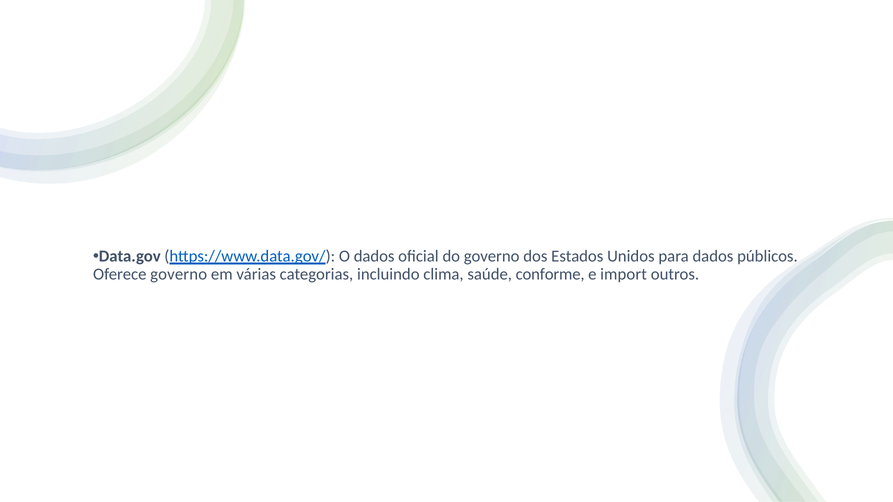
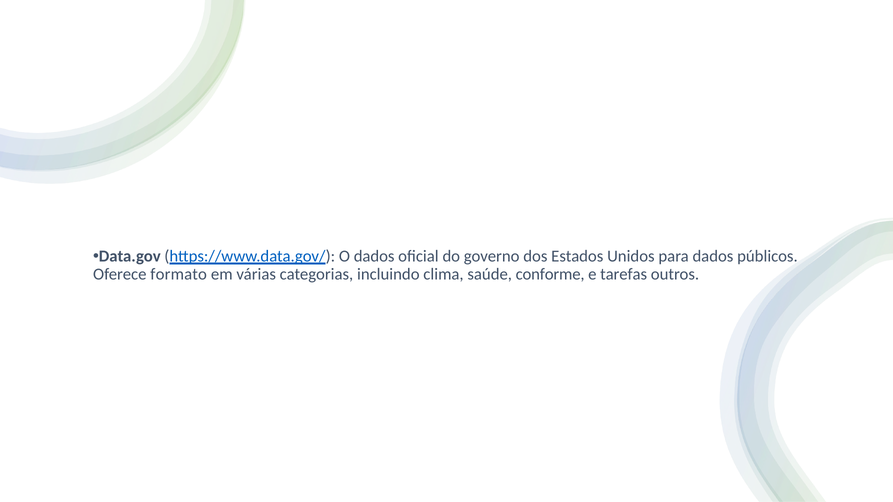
Oferece governo: governo -> formato
import: import -> tarefas
